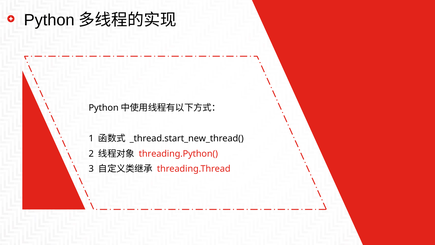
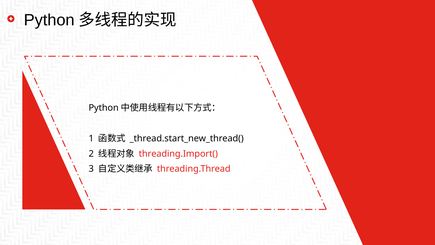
threading.Python(: threading.Python( -> threading.Import(
